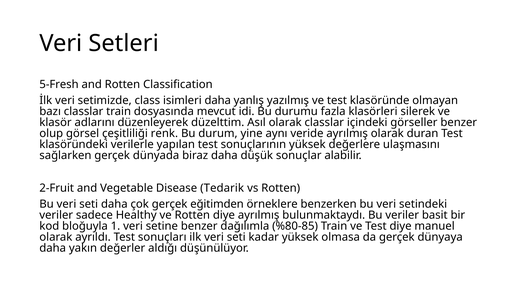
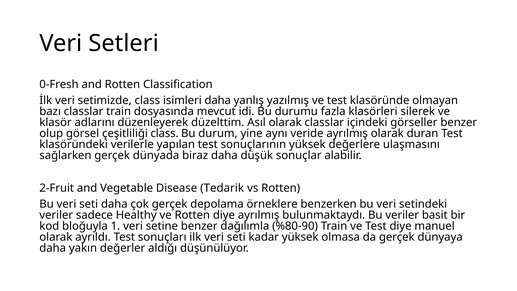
5-Fresh: 5-Fresh -> 0-Fresh
çeşitliliği renk: renk -> class
eğitimden: eğitimden -> depolama
%80-85: %80-85 -> %80-90
